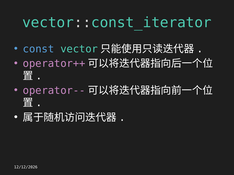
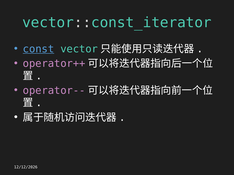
const underline: none -> present
